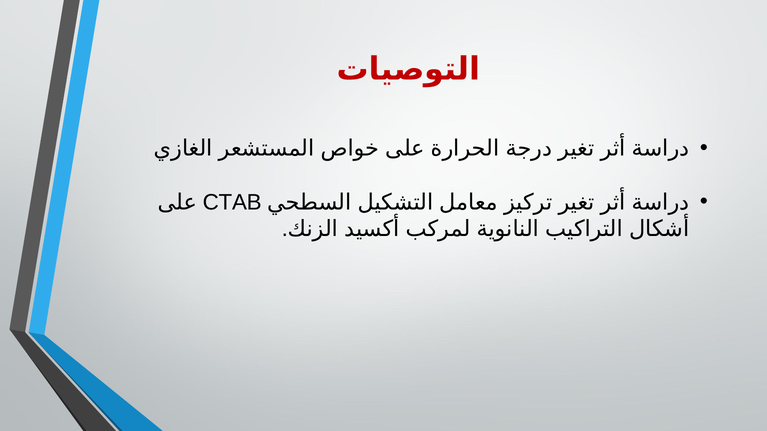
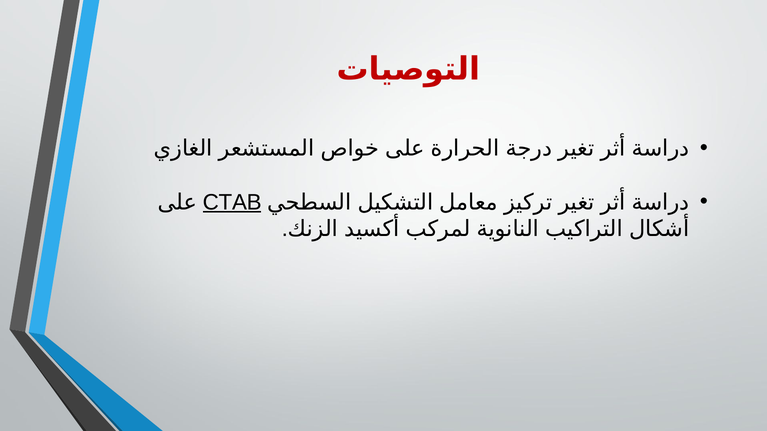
CTAB underline: none -> present
